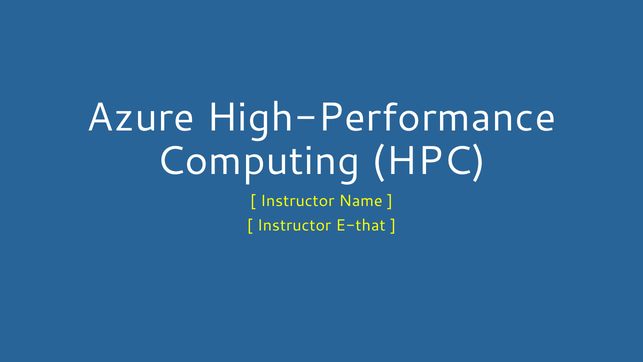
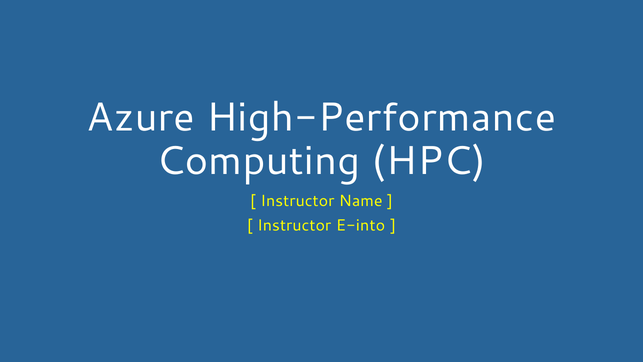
E-that: E-that -> E-into
